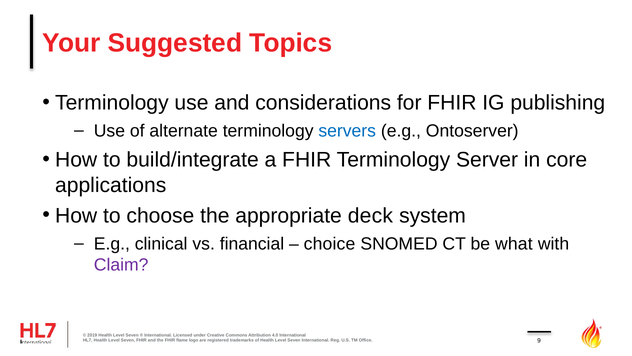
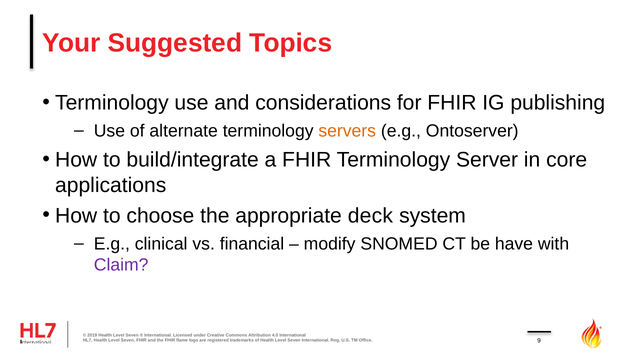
servers colour: blue -> orange
choice: choice -> modify
what: what -> have
